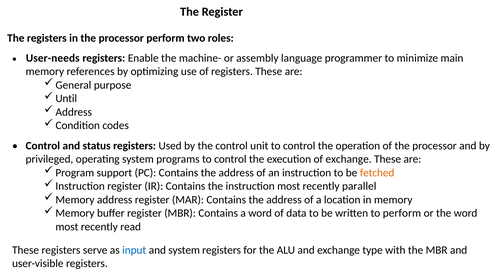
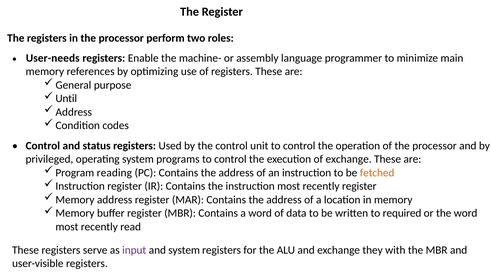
support: support -> reading
recently parallel: parallel -> register
to perform: perform -> required
input colour: blue -> purple
type: type -> they
